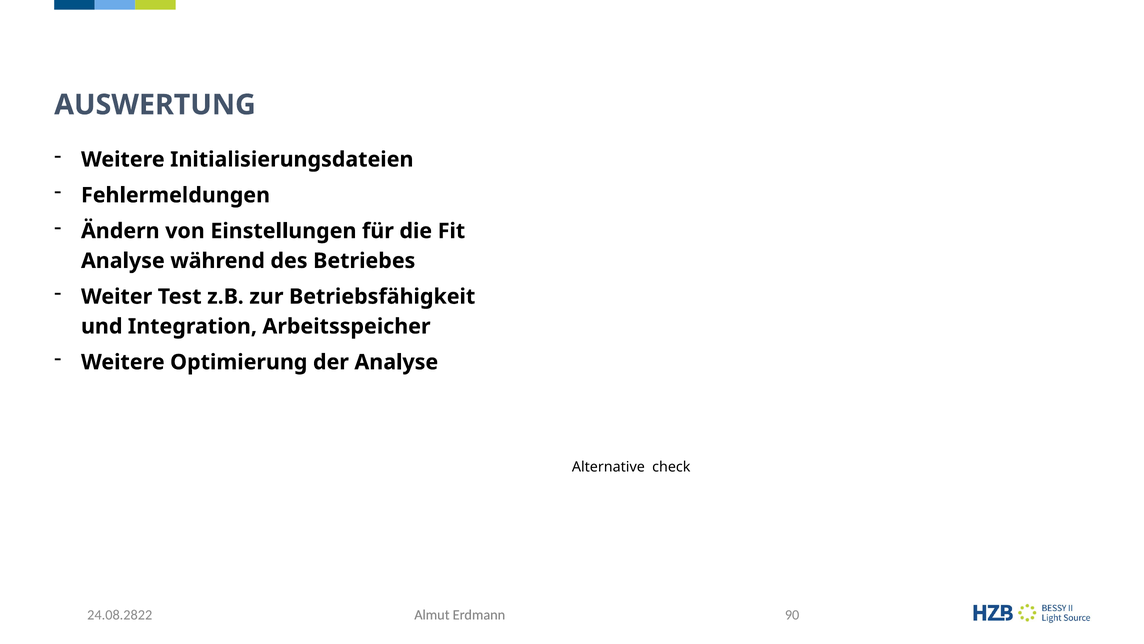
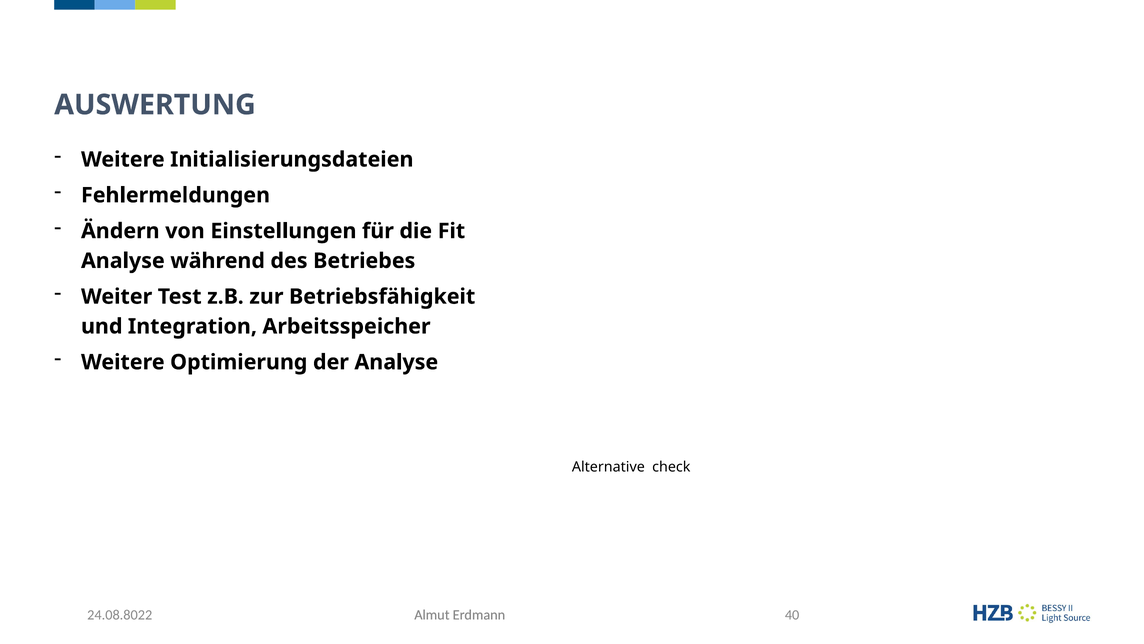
24.08.2822: 24.08.2822 -> 24.08.8022
90: 90 -> 40
